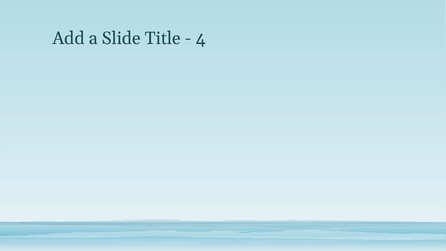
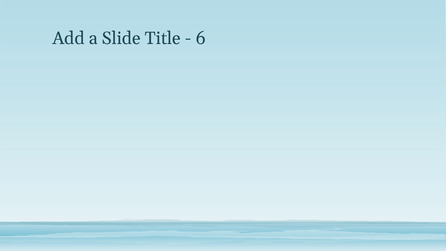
4: 4 -> 6
